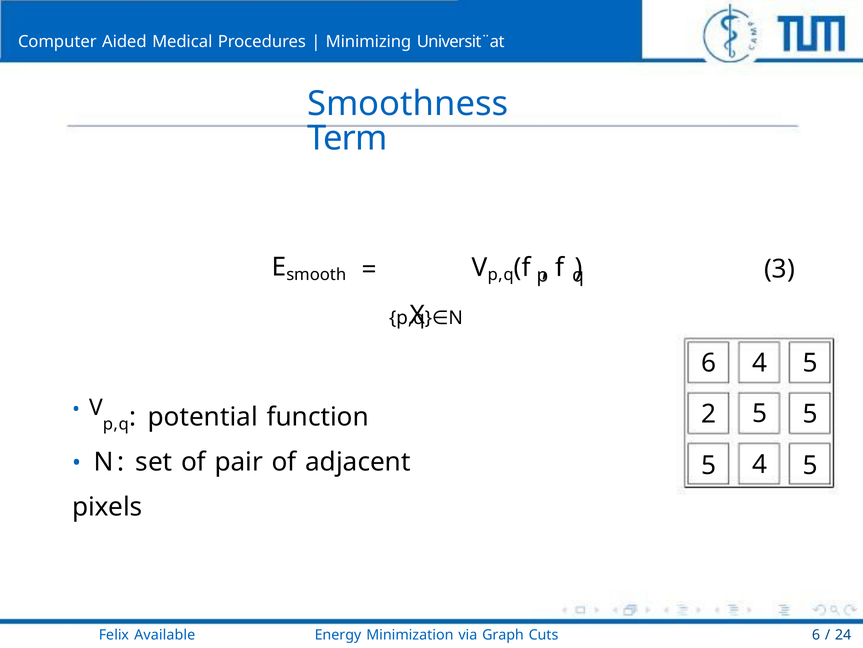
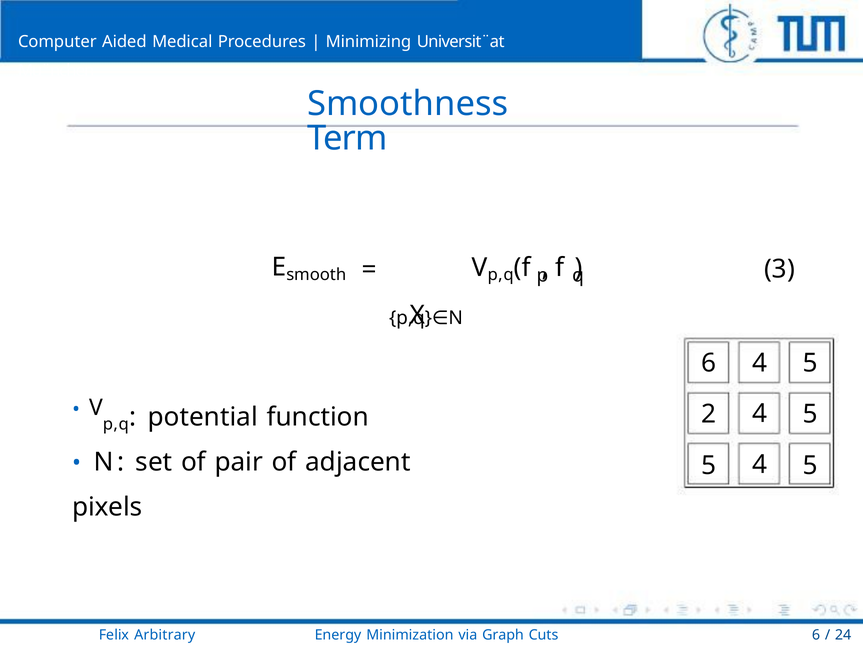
function 5: 5 -> 4
Available: Available -> Arbitrary
